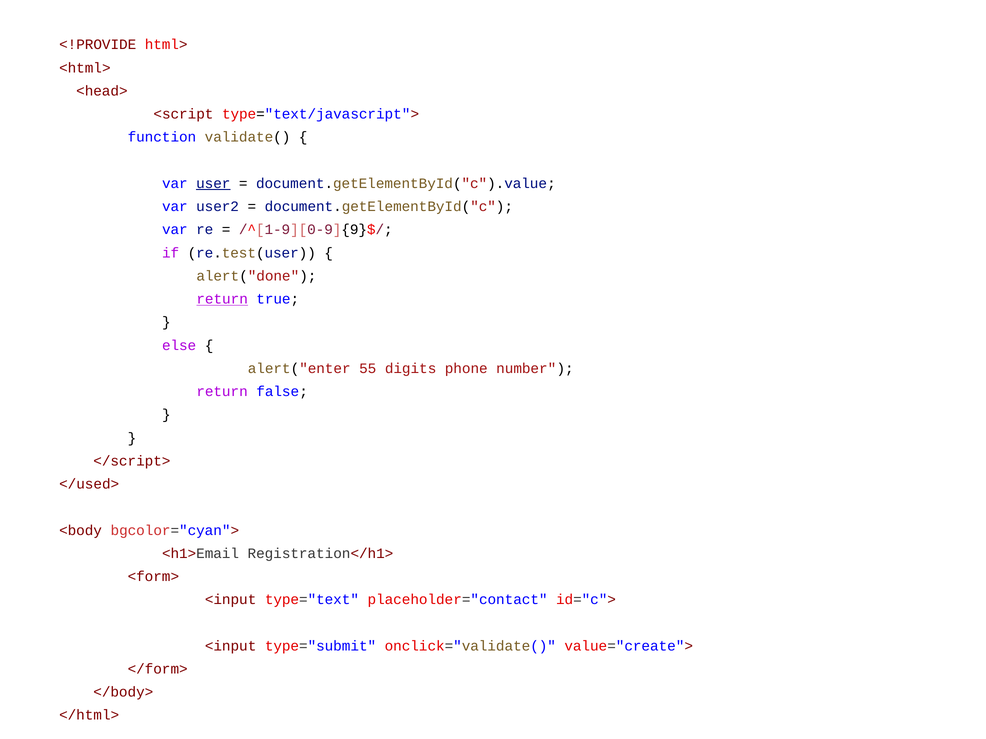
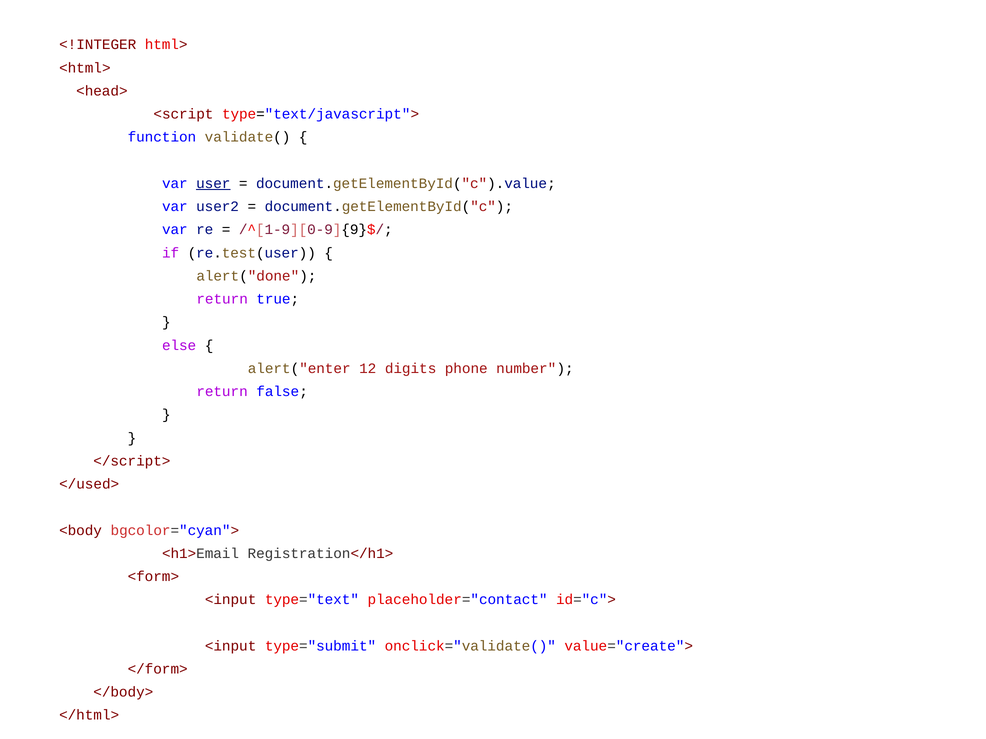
<!PROVIDE: <!PROVIDE -> <!INTEGER
return at (222, 299) underline: present -> none
55: 55 -> 12
